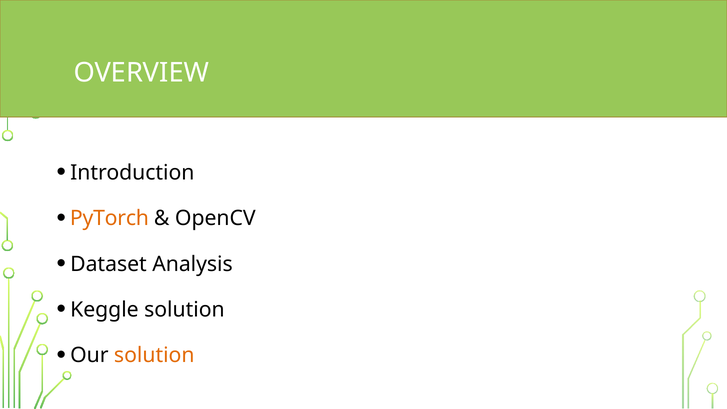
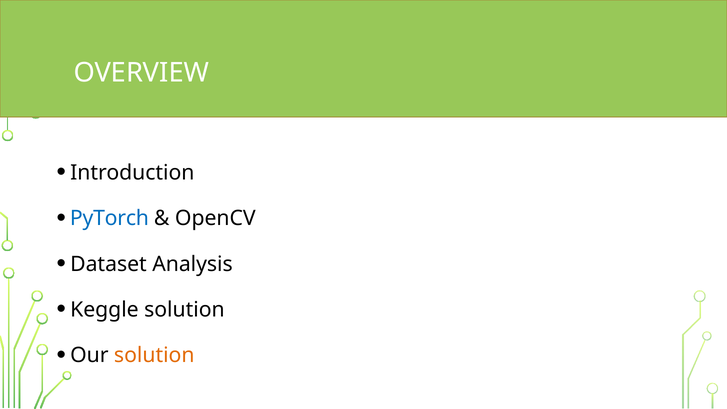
PyTorch colour: orange -> blue
